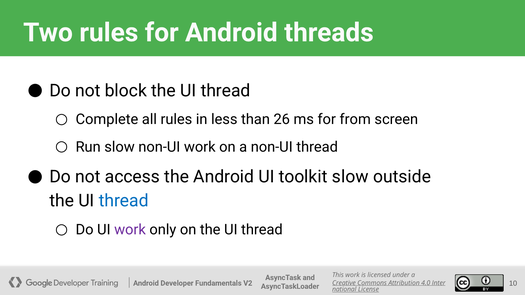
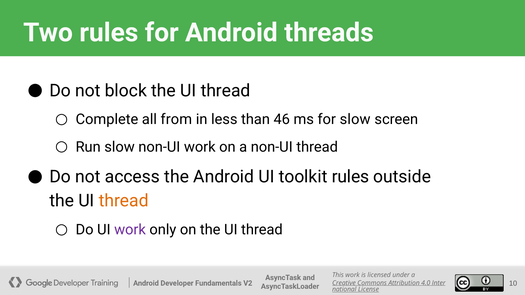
all rules: rules -> from
26: 26 -> 46
for from: from -> slow
toolkit slow: slow -> rules
thread at (124, 201) colour: blue -> orange
